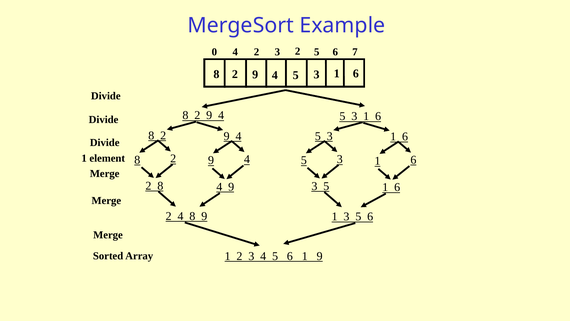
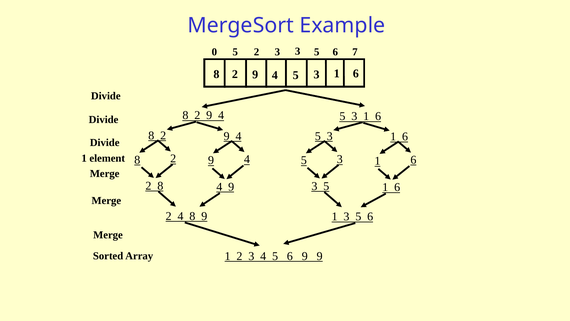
0 4: 4 -> 5
3 2: 2 -> 3
4 5 6 1: 1 -> 9
